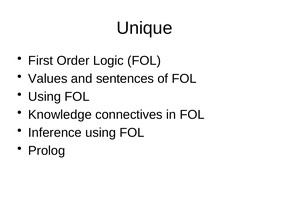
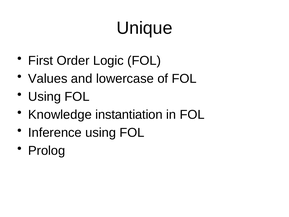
sentences: sentences -> lowercase
connectives: connectives -> instantiation
